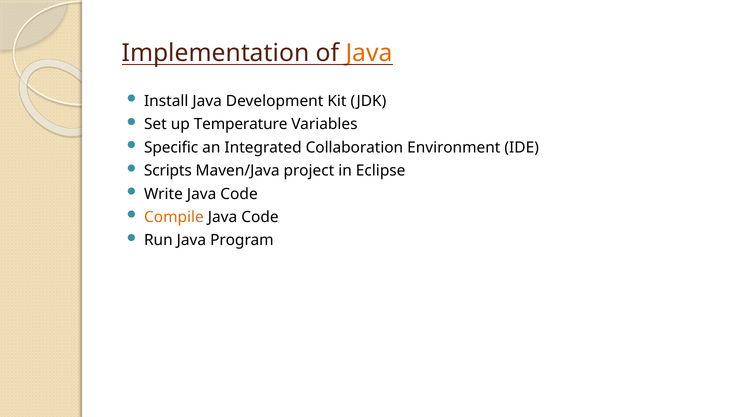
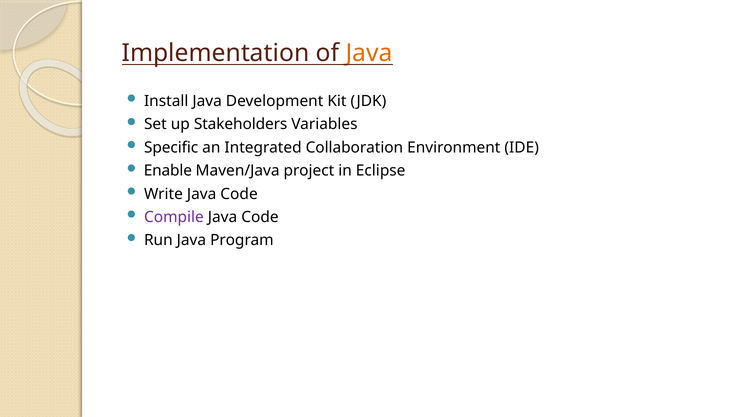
Temperature: Temperature -> Stakeholders
Scripts: Scripts -> Enable
Compile colour: orange -> purple
